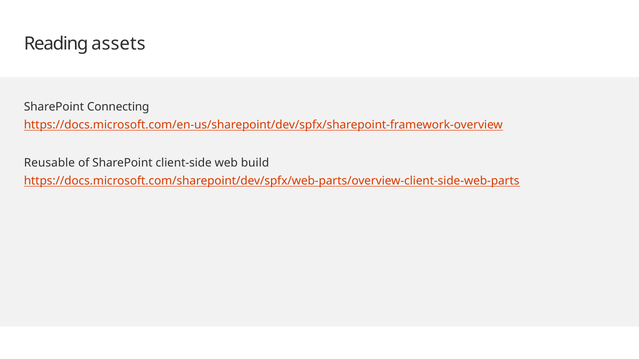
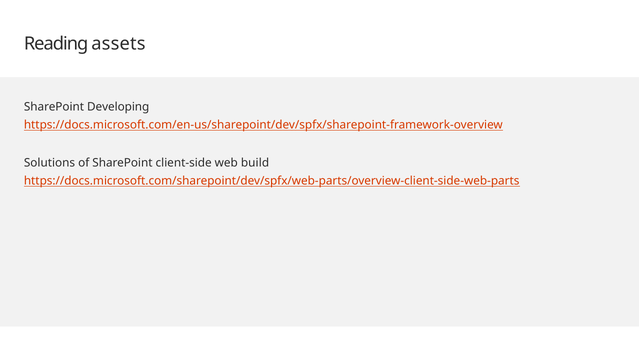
Connecting: Connecting -> Developing
Reusable: Reusable -> Solutions
